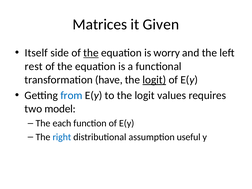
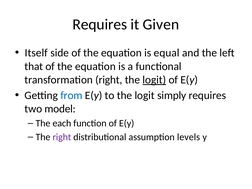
Matrices at (100, 24): Matrices -> Requires
the at (91, 53) underline: present -> none
worry: worry -> equal
rest: rest -> that
transformation have: have -> right
values: values -> simply
right at (62, 137) colour: blue -> purple
useful: useful -> levels
